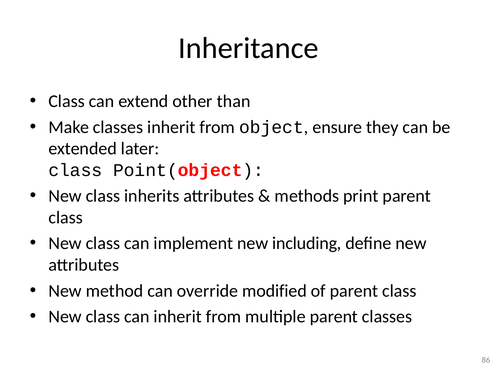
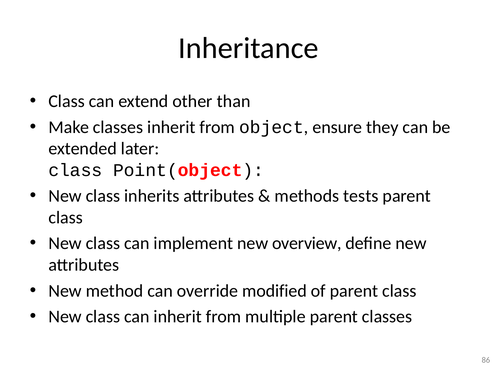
print: print -> tests
including: including -> overview
